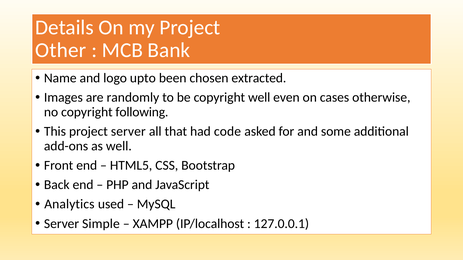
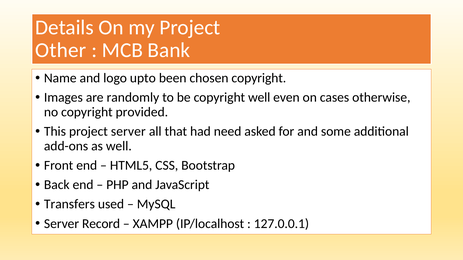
chosen extracted: extracted -> copyright
following: following -> provided
code: code -> need
Analytics: Analytics -> Transfers
Simple: Simple -> Record
